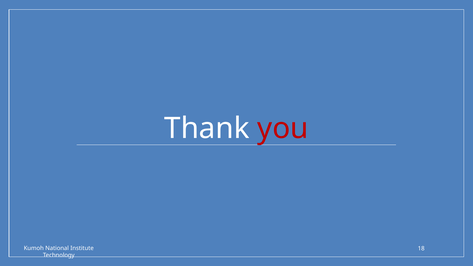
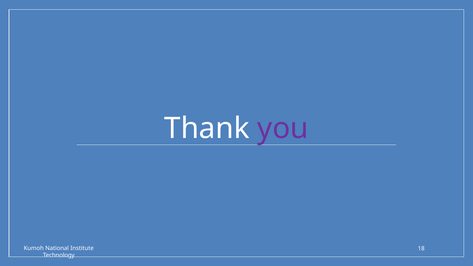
you colour: red -> purple
